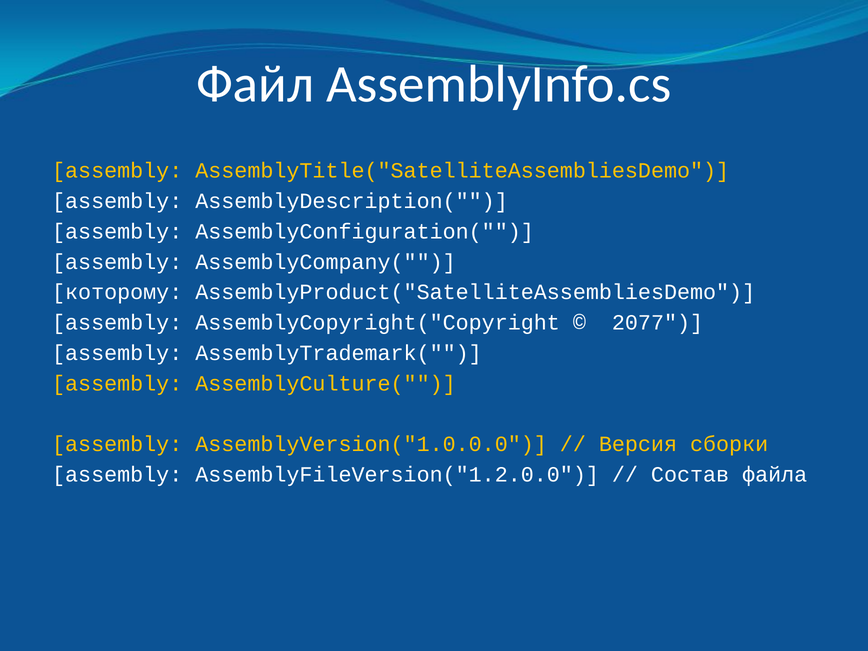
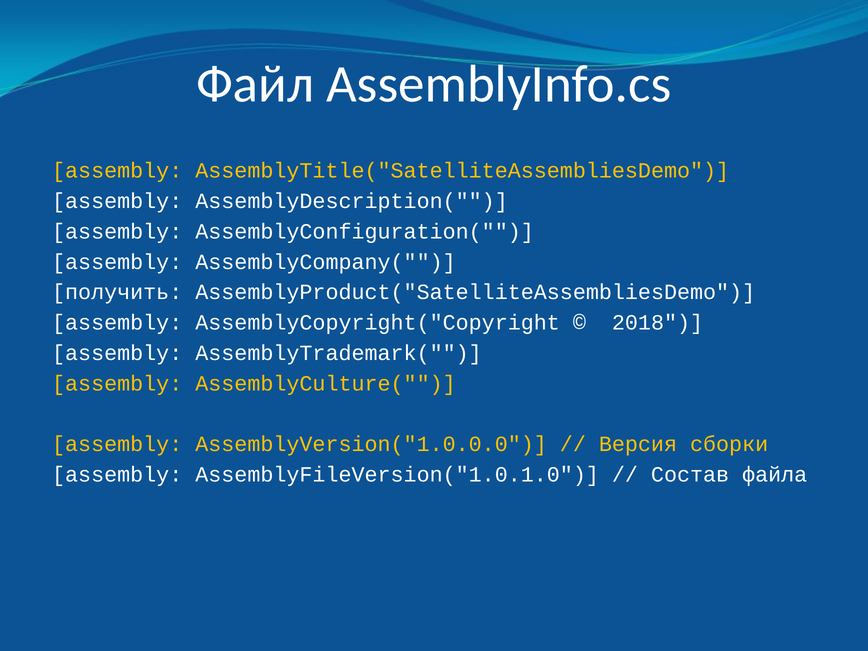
которому: которому -> получить
2077: 2077 -> 2018
AssemblyFileVersion("1.2.0.0: AssemblyFileVersion("1.2.0.0 -> AssemblyFileVersion("1.0.1.0
